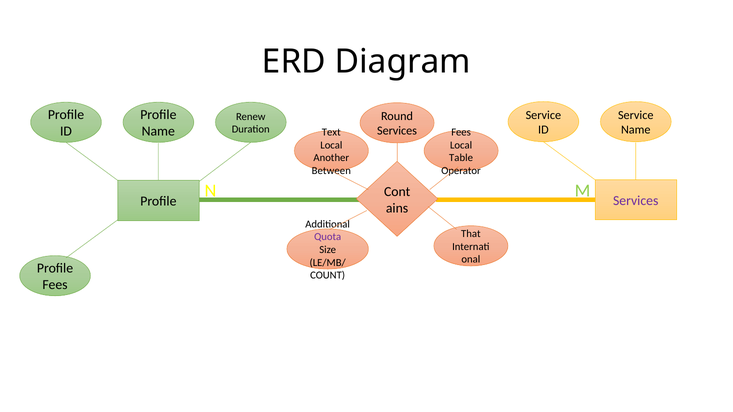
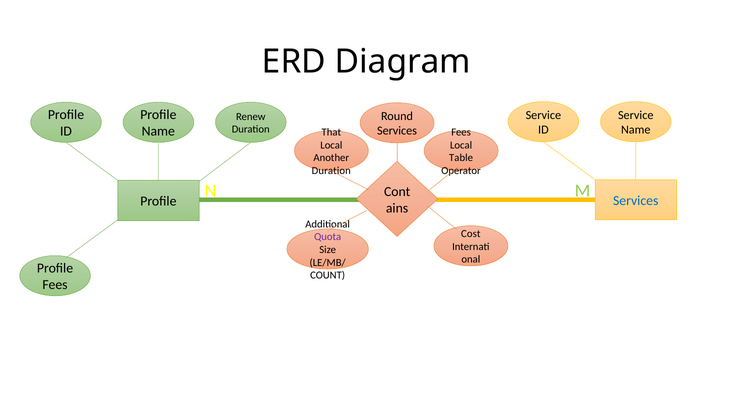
Text: Text -> That
Between at (331, 171): Between -> Duration
Services at (636, 201) colour: purple -> blue
That: That -> Cost
